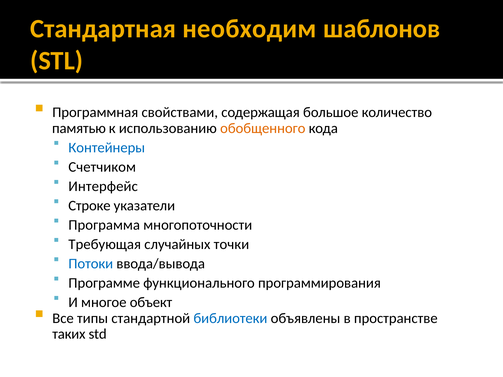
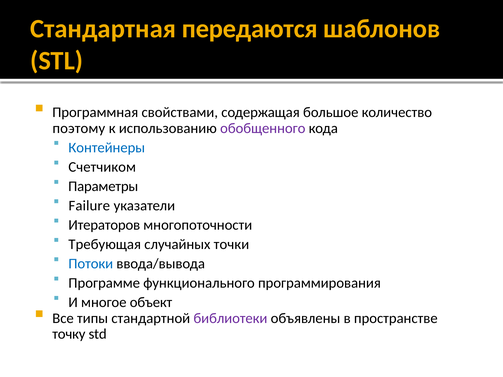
необходим: необходим -> передаются
памятью: памятью -> поэтому
обобщенного colour: orange -> purple
Интерфейс: Интерфейс -> Параметры
Строке: Строке -> Failure
Программа: Программа -> Итераторов
библиотеки colour: blue -> purple
таких: таких -> точку
